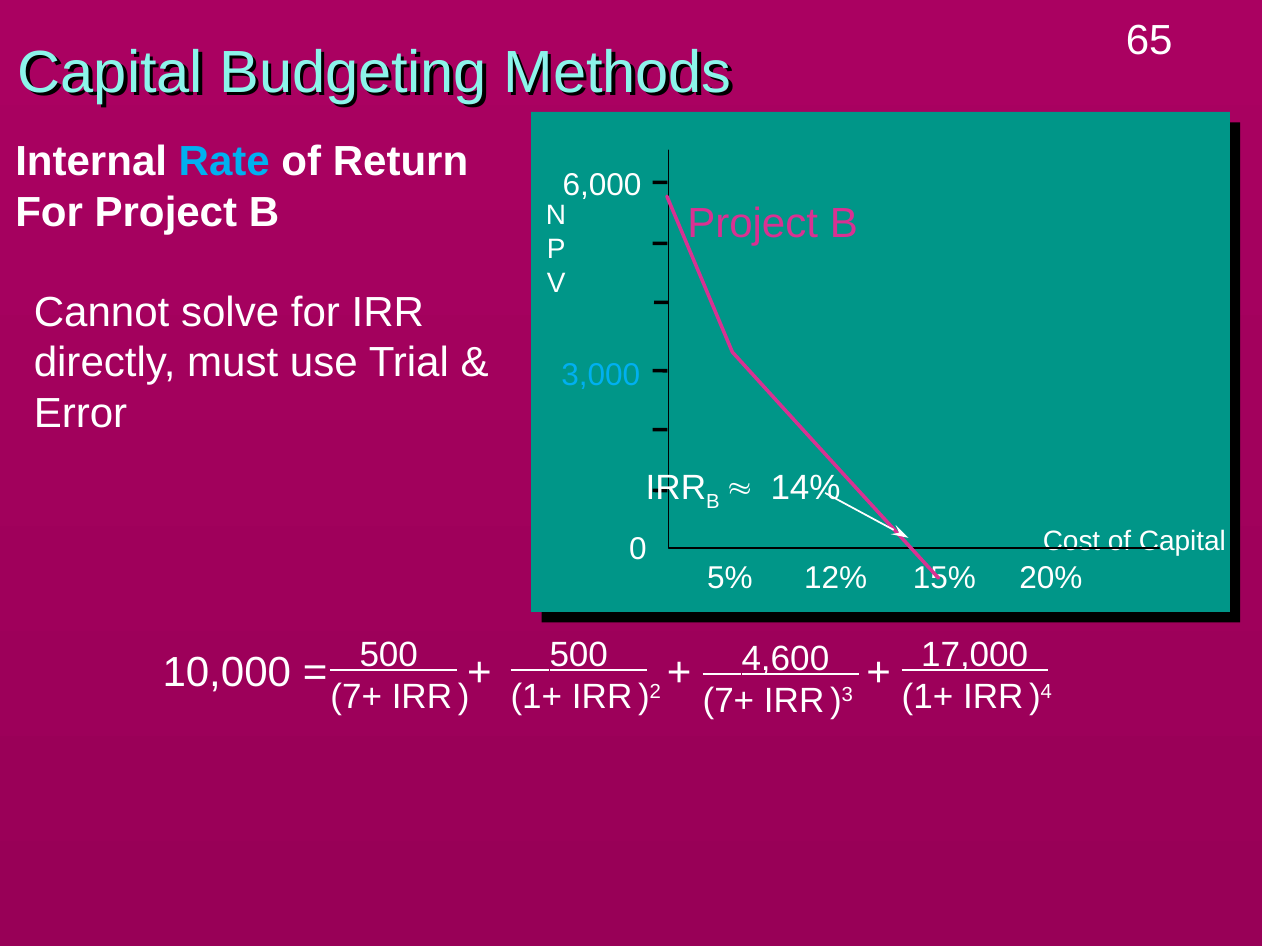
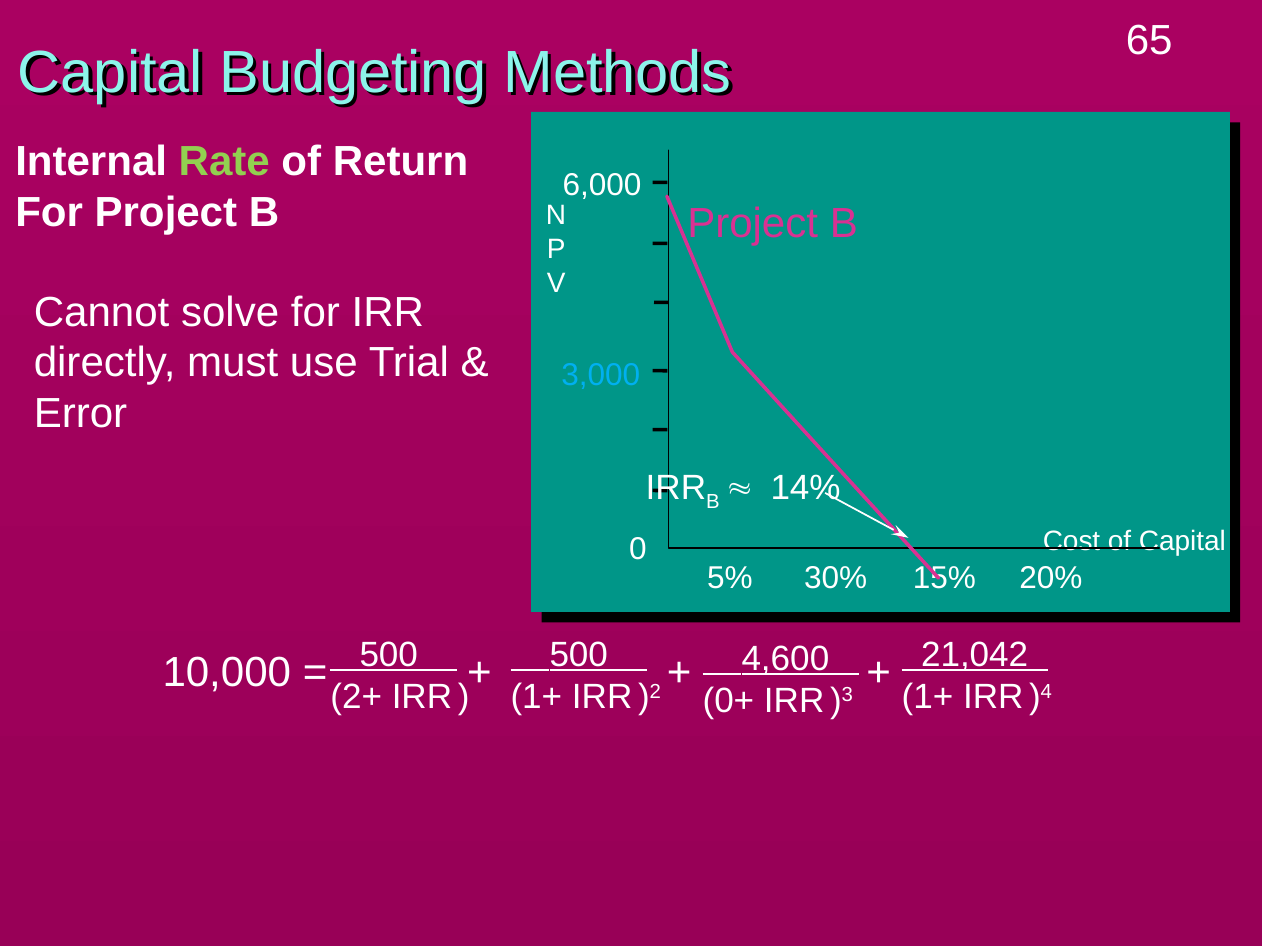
Rate colour: light blue -> light green
12%: 12% -> 30%
17,000: 17,000 -> 21,042
7+ at (356, 697): 7+ -> 2+
7+ at (728, 701): 7+ -> 0+
